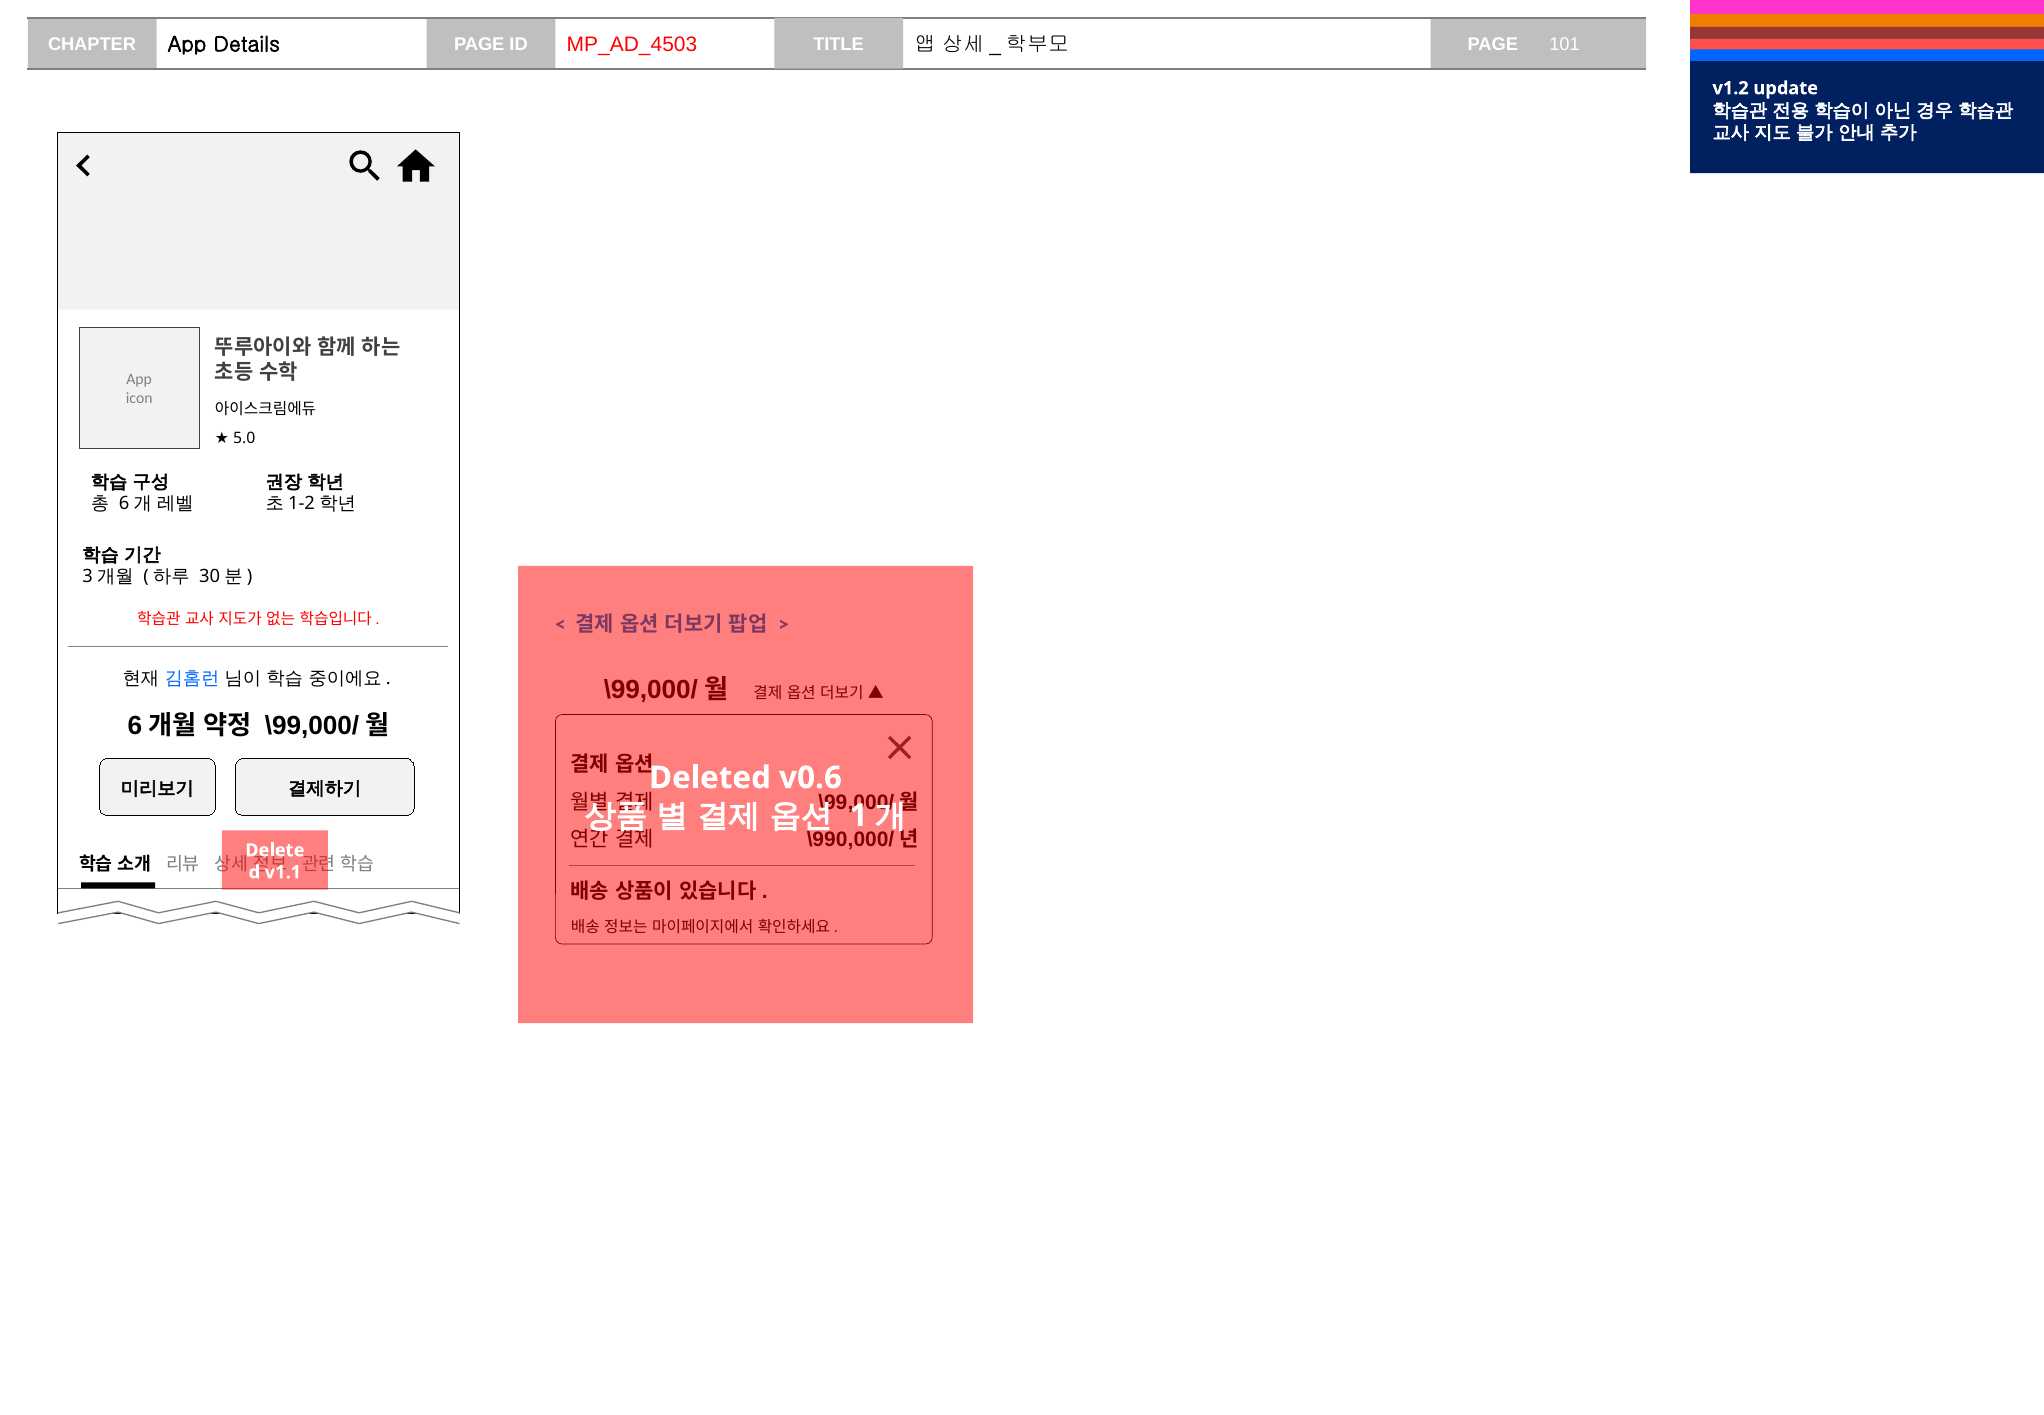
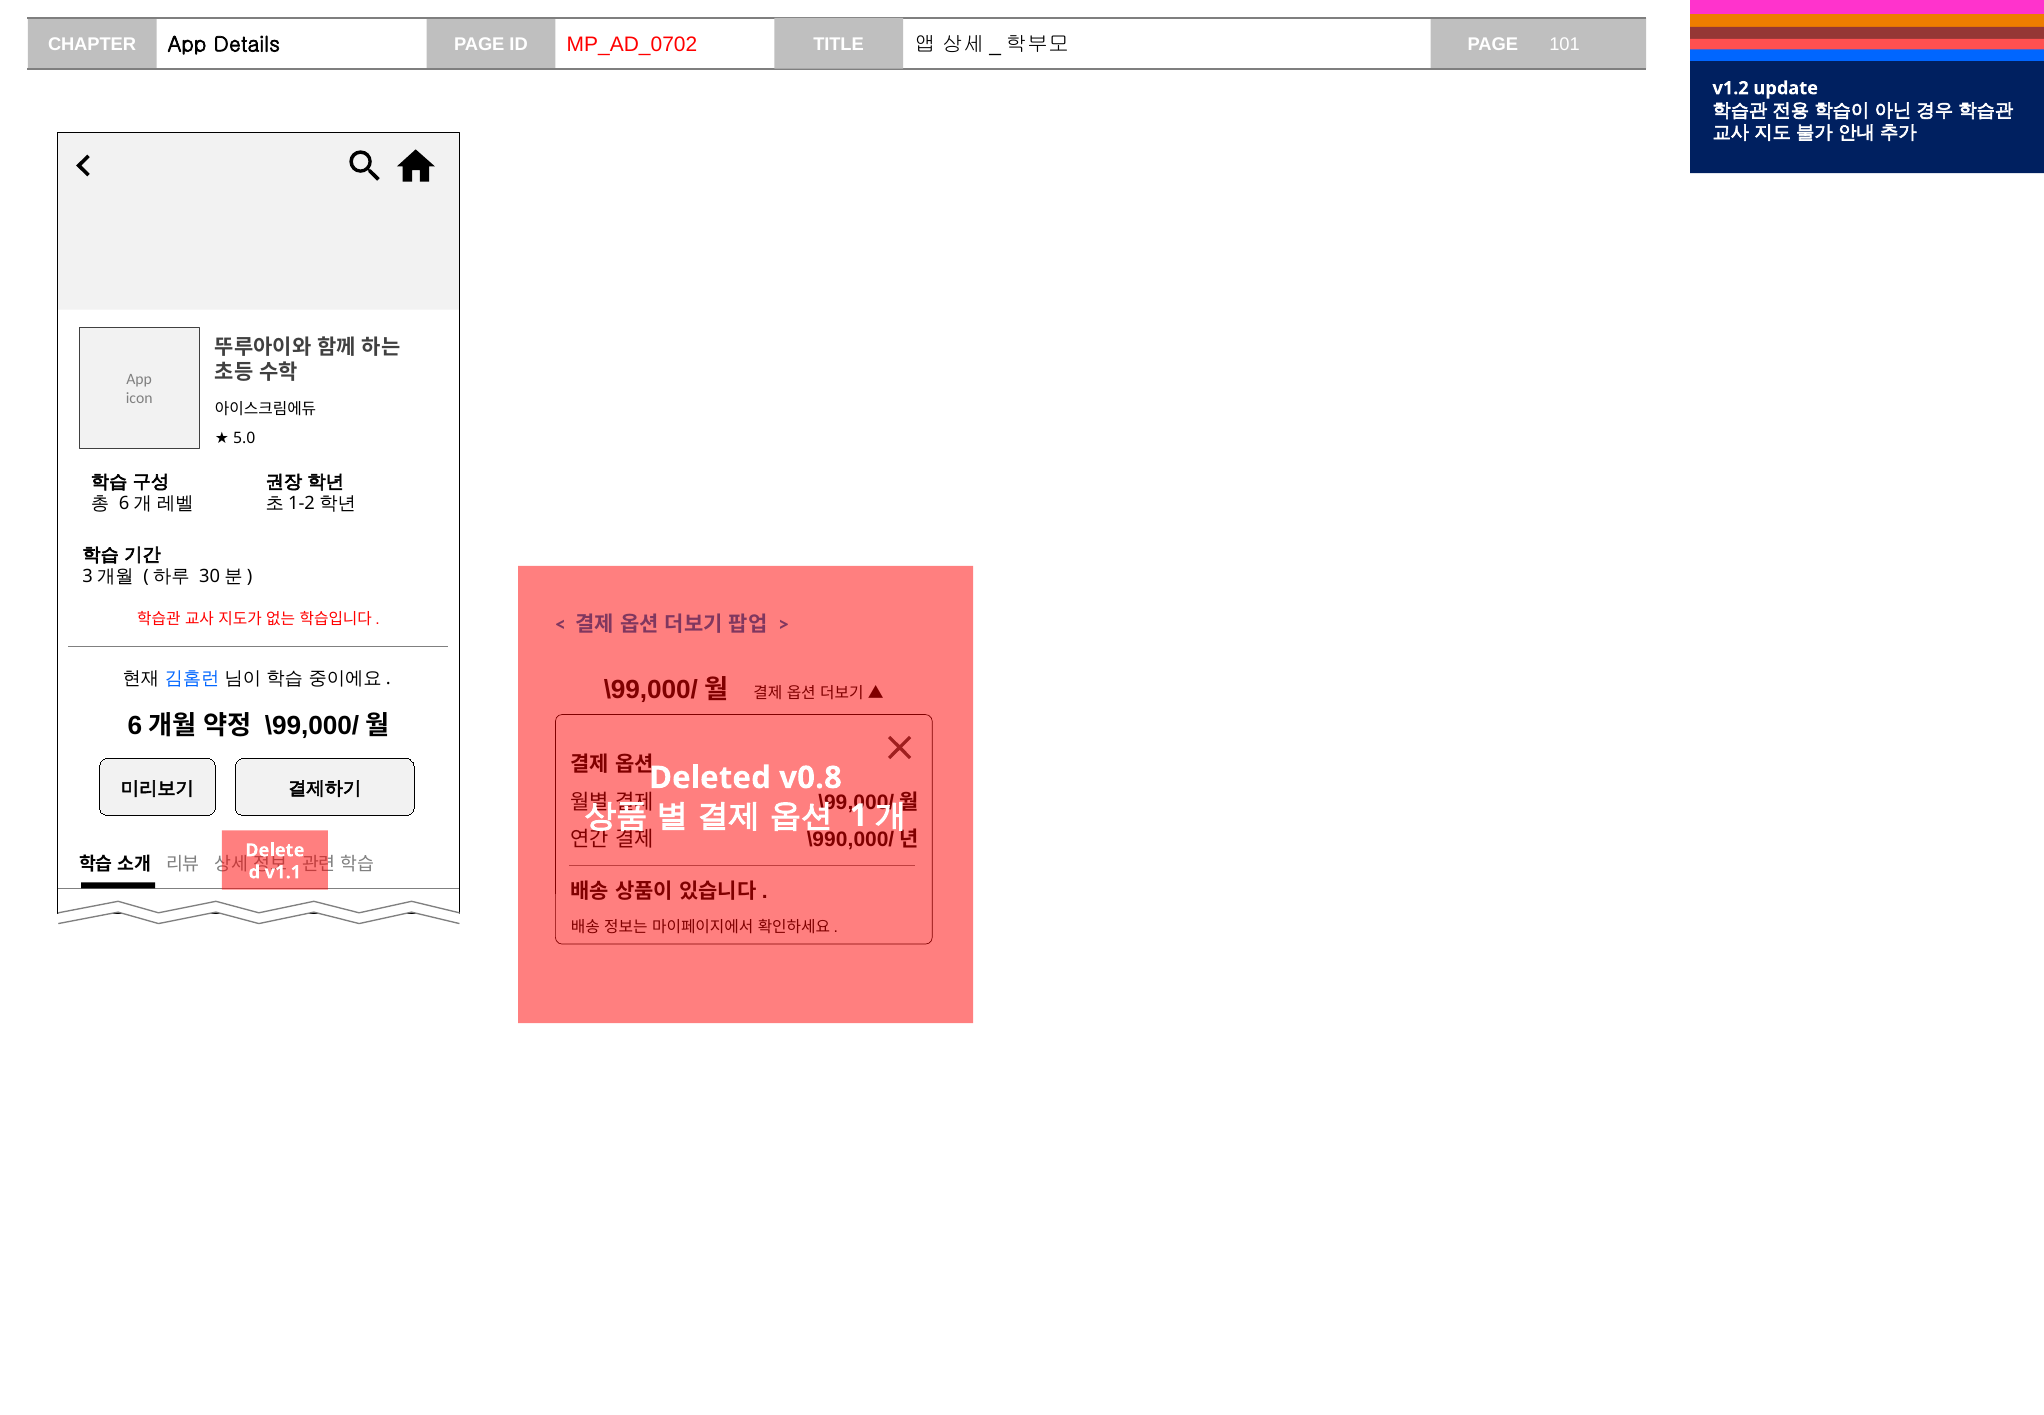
MP_AD_4503: MP_AD_4503 -> MP_AD_0702
Deleted v0.6: v0.6 -> v0.8
